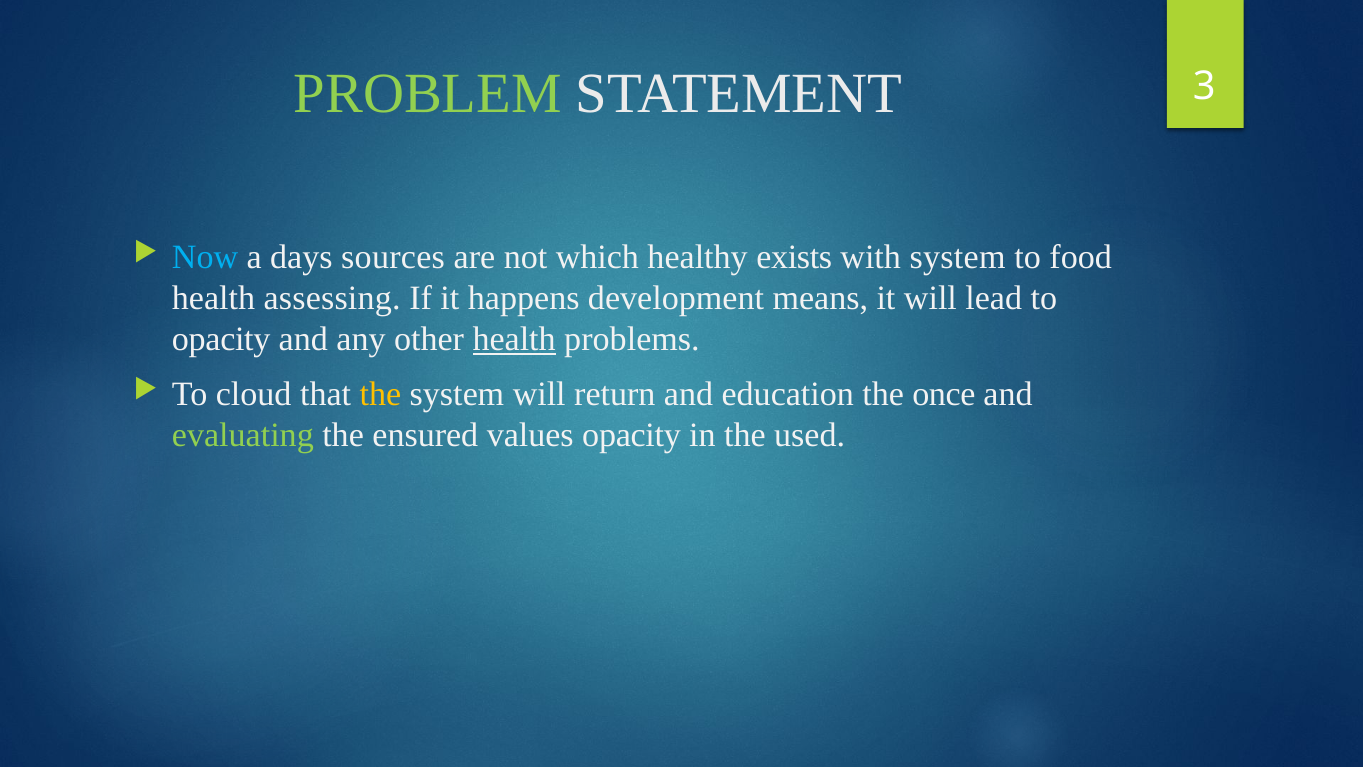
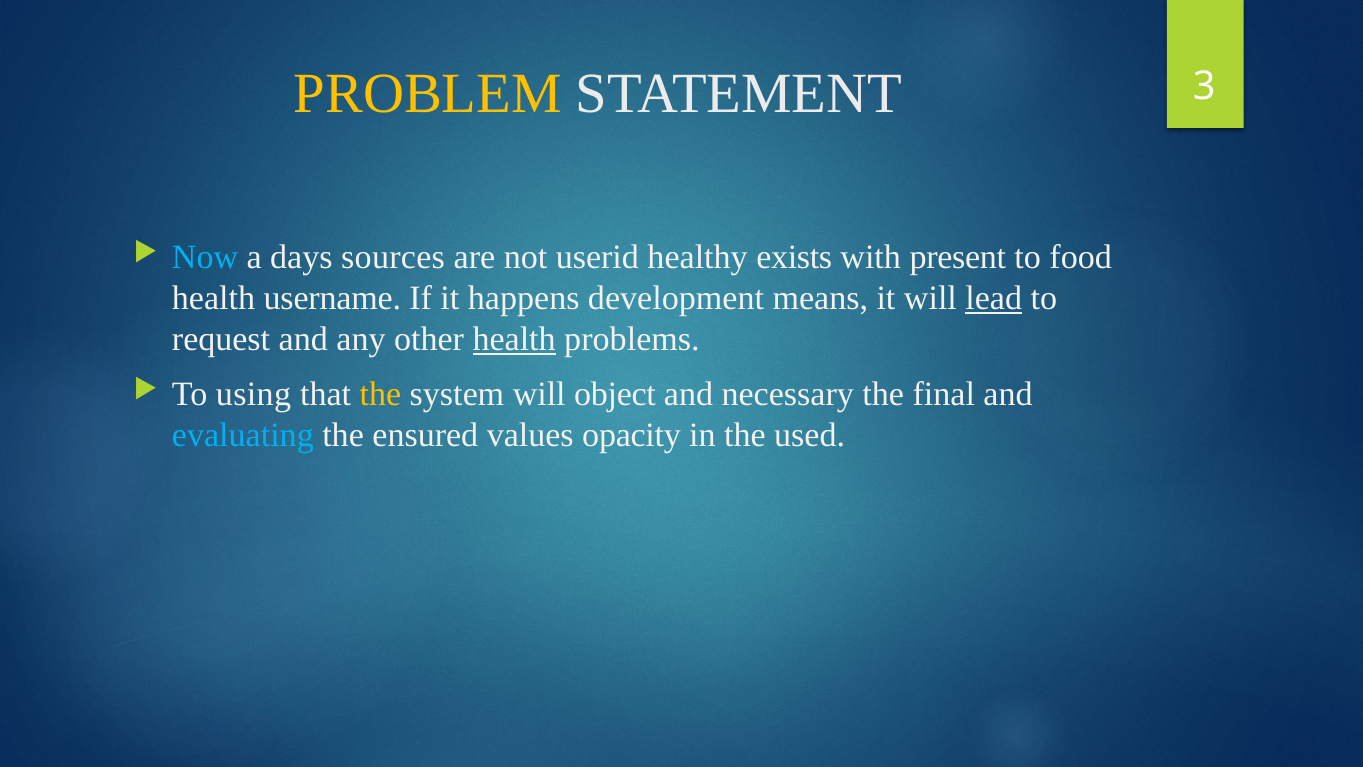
PROBLEM colour: light green -> yellow
which: which -> userid
with system: system -> present
assessing: assessing -> username
lead underline: none -> present
opacity at (221, 339): opacity -> request
cloud: cloud -> using
return: return -> object
education: education -> necessary
once: once -> final
evaluating colour: light green -> light blue
